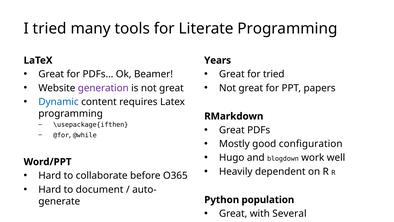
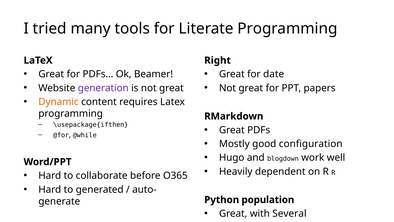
Years: Years -> Right
for tried: tried -> date
Dynamic colour: blue -> orange
document: document -> generated
